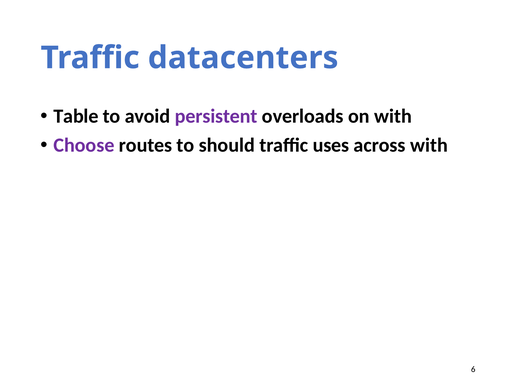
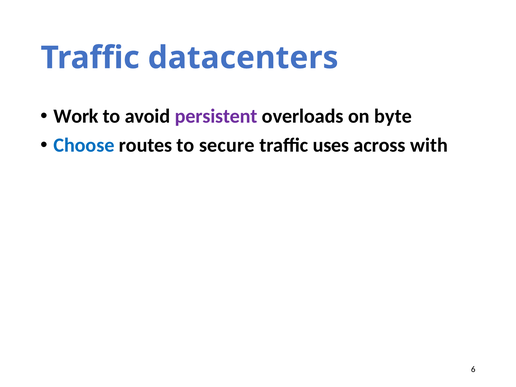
Table: Table -> Work
on with: with -> byte
Choose colour: purple -> blue
should: should -> secure
